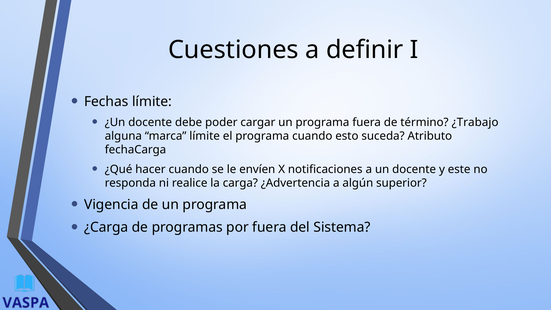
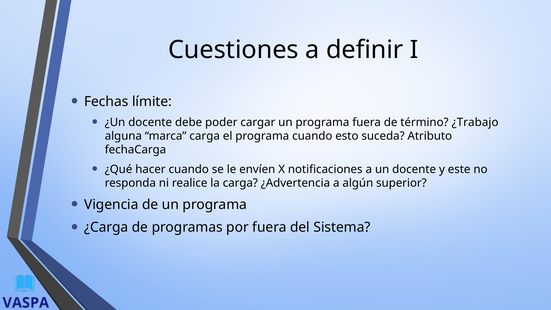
marca límite: límite -> carga
